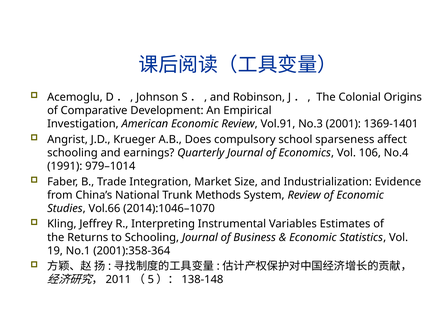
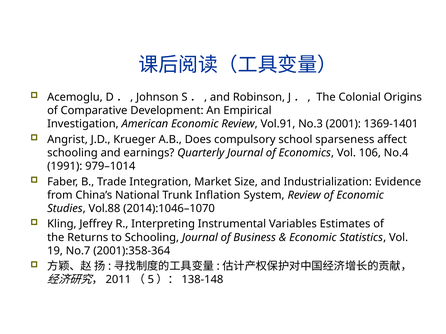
Methods: Methods -> Inflation
Vol.66: Vol.66 -> Vol.88
No.1: No.1 -> No.7
